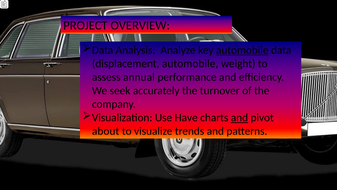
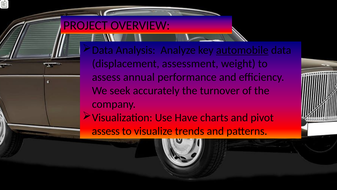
displacement automobile: automobile -> assessment
and at (239, 117) underline: present -> none
about at (106, 131): about -> assess
